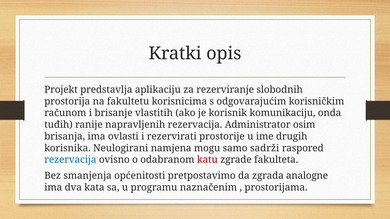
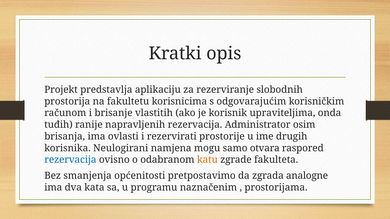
komunikaciju: komunikaciju -> upraviteljima
sadrži: sadrži -> otvara
katu colour: red -> orange
